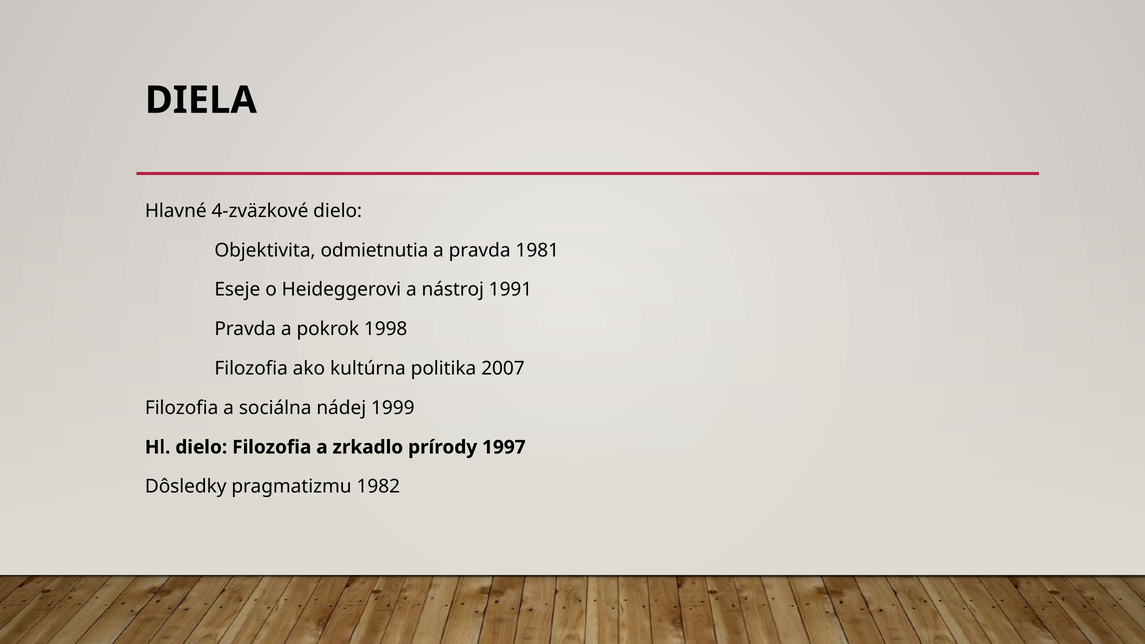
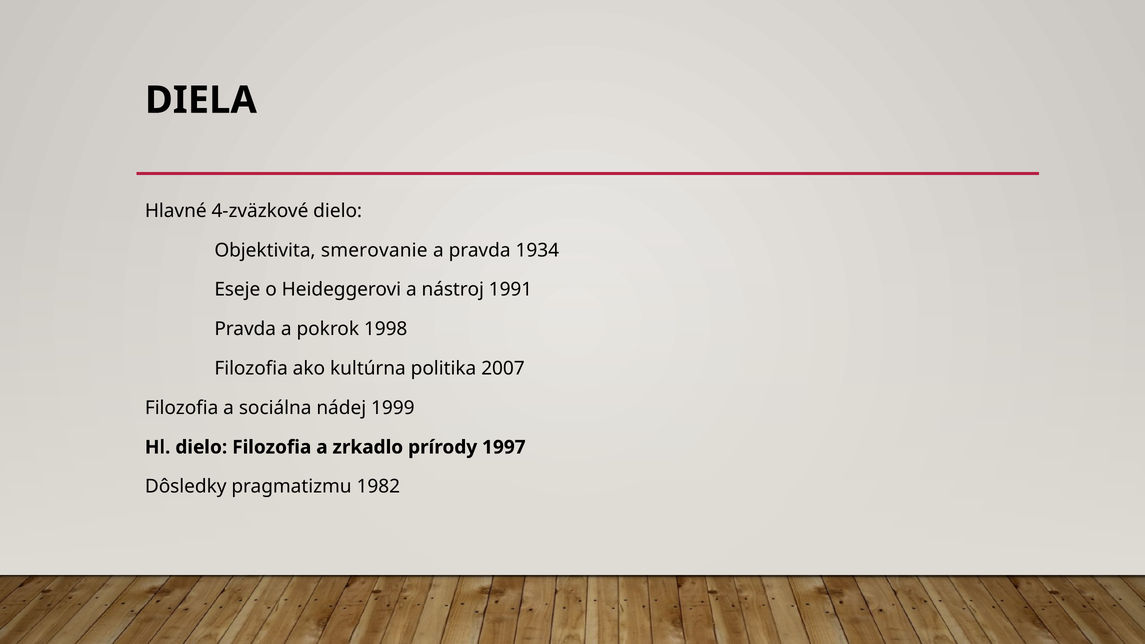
odmietnutia: odmietnutia -> smerovanie
1981: 1981 -> 1934
